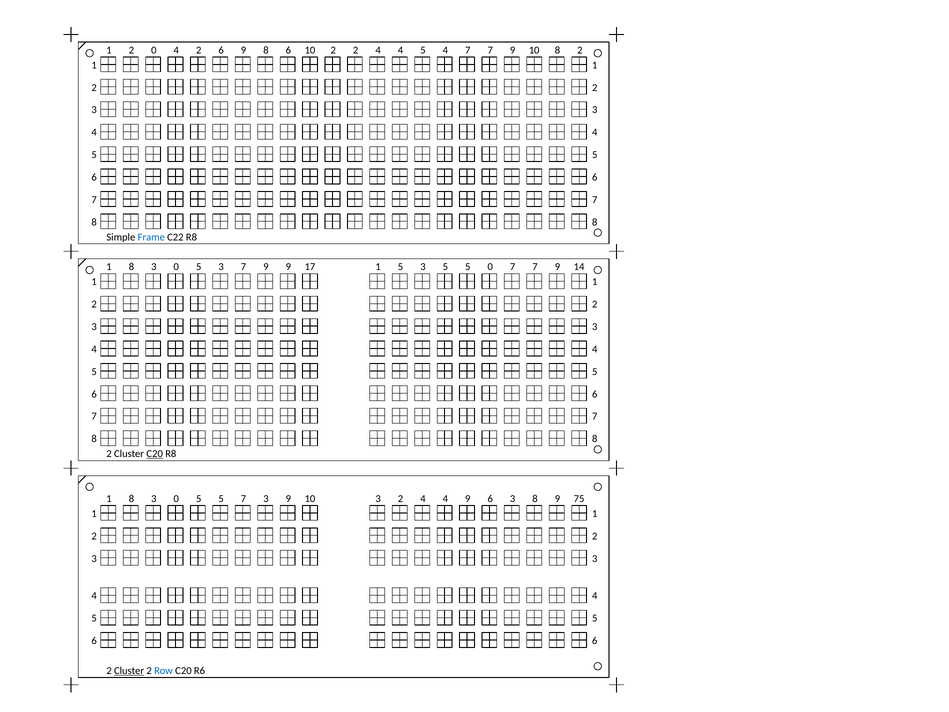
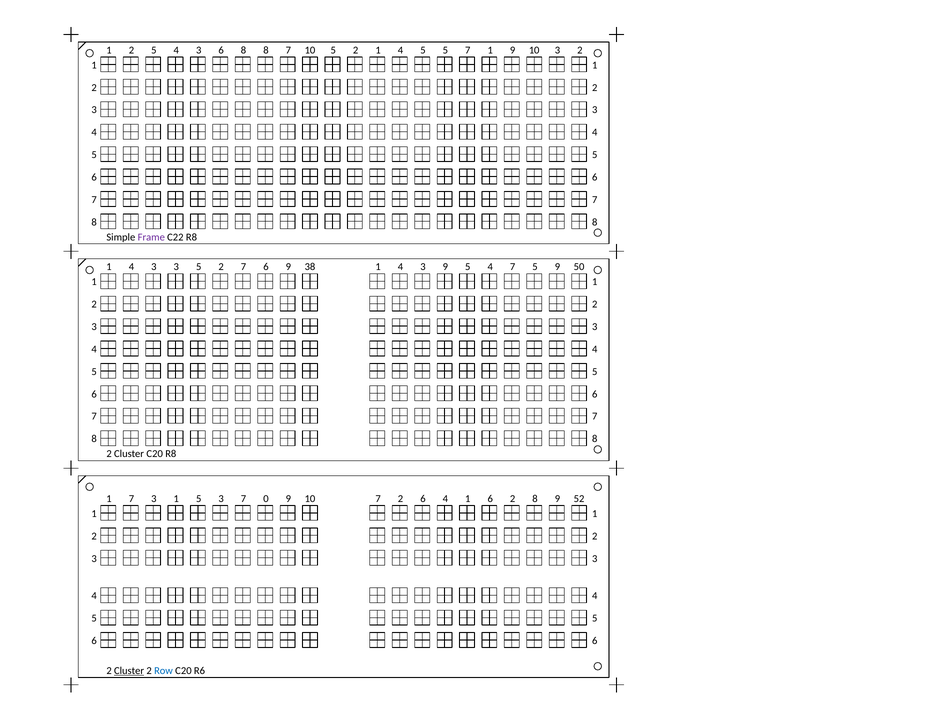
2 0: 0 -> 5
2 at (199, 50): 2 -> 3
6 9: 9 -> 8
8 6: 6 -> 7
10 2: 2 -> 5
4 at (378, 50): 4 -> 1
5 4: 4 -> 5
7 at (490, 50): 7 -> 1
10 8: 8 -> 3
Frame colour: blue -> purple
8 at (131, 267): 8 -> 4
0 at (176, 267): 0 -> 3
3 at (221, 267): 3 -> 2
9 at (266, 267): 9 -> 6
17: 17 -> 38
5 at (400, 267): 5 -> 4
3 5: 5 -> 9
0 at (490, 267): 0 -> 4
7 at (535, 267): 7 -> 5
14: 14 -> 50
C20 at (155, 454) underline: present -> none
8 at (131, 499): 8 -> 7
0 at (176, 499): 0 -> 1
5 at (221, 499): 5 -> 3
7 3: 3 -> 0
10 3: 3 -> 7
4 at (423, 499): 4 -> 6
4 9: 9 -> 1
3 at (513, 499): 3 -> 2
75: 75 -> 52
